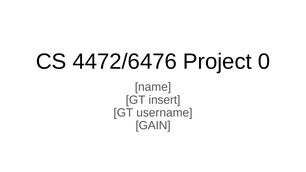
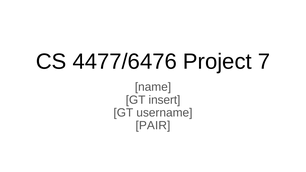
4472/6476: 4472/6476 -> 4477/6476
0: 0 -> 7
GAIN: GAIN -> PAIR
